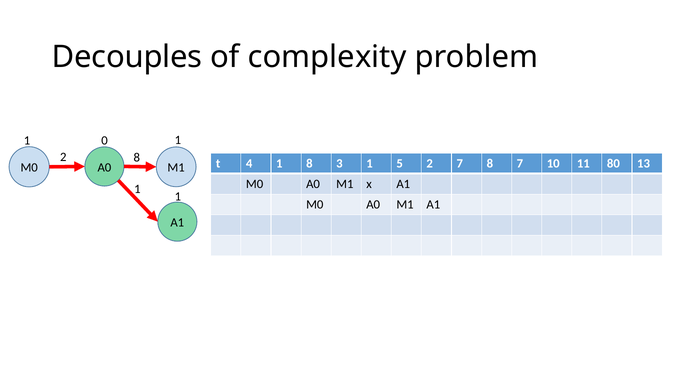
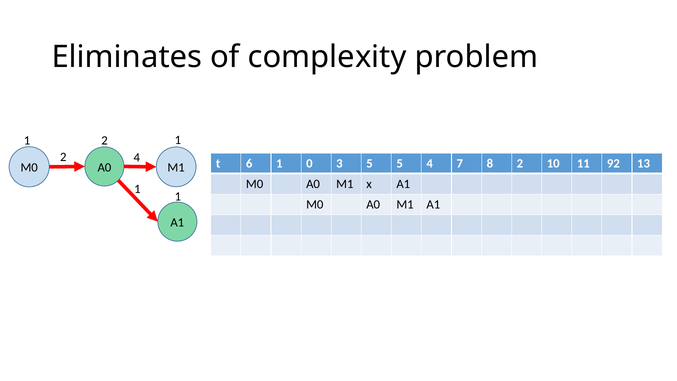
Decouples: Decouples -> Eliminates
0 at (105, 140): 0 -> 2
2 8: 8 -> 4
4: 4 -> 6
1 8: 8 -> 0
3 1: 1 -> 5
5 2: 2 -> 4
8 7: 7 -> 2
80: 80 -> 92
